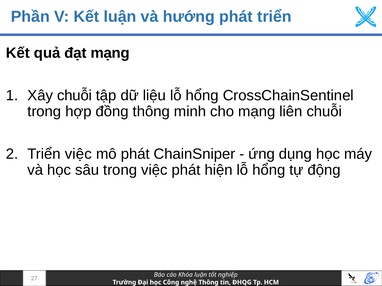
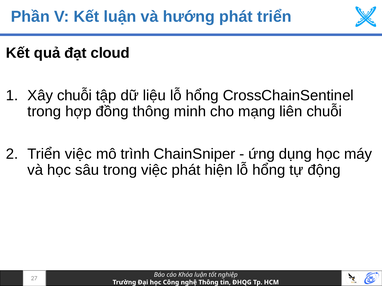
đạt mạng: mạng -> cloud
mô phát: phát -> trình
